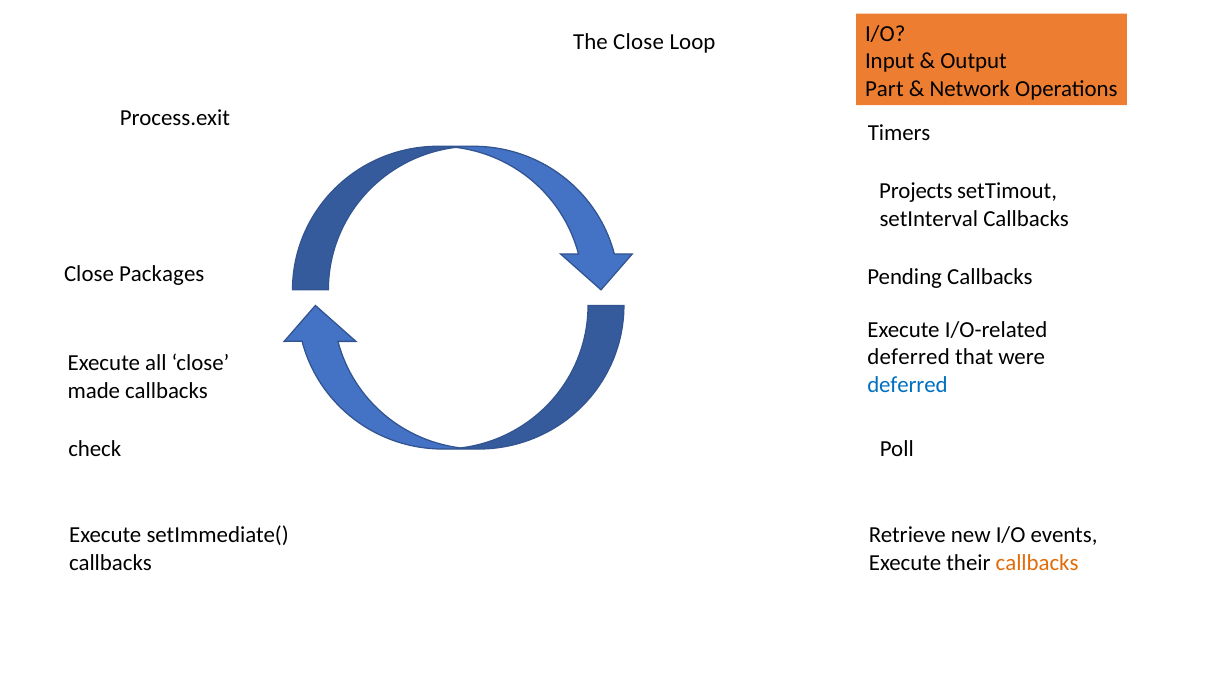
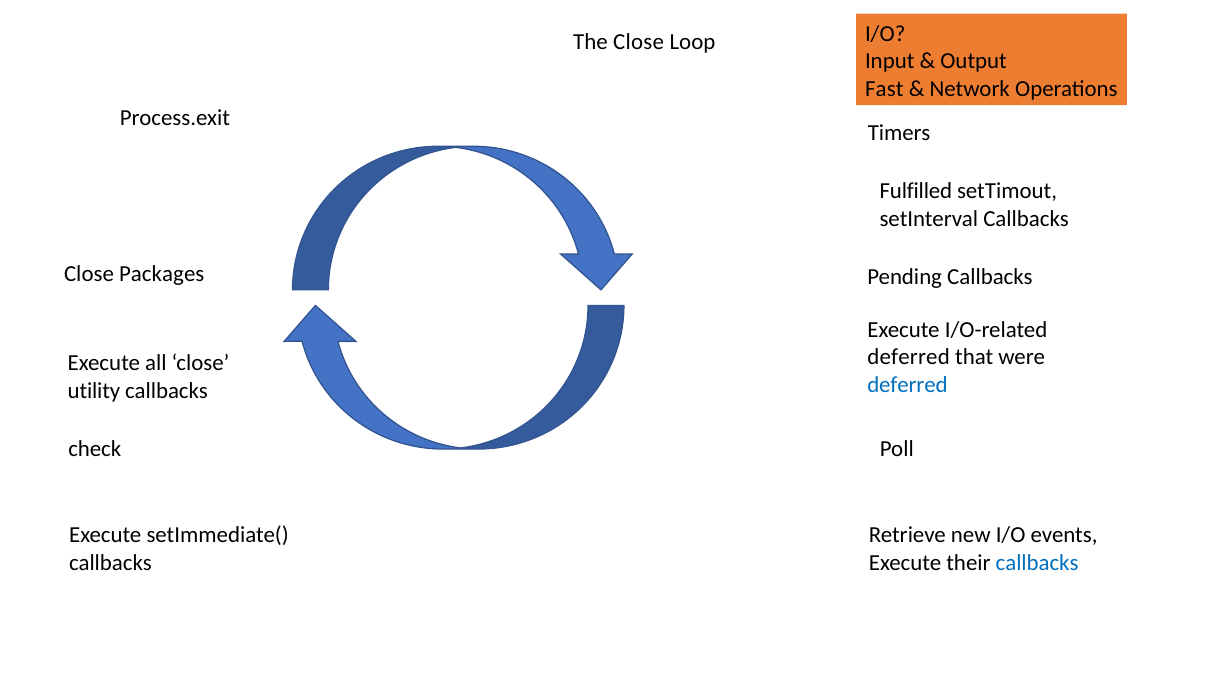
Part: Part -> Fast
Projects: Projects -> Fulfilled
made: made -> utility
callbacks at (1037, 563) colour: orange -> blue
